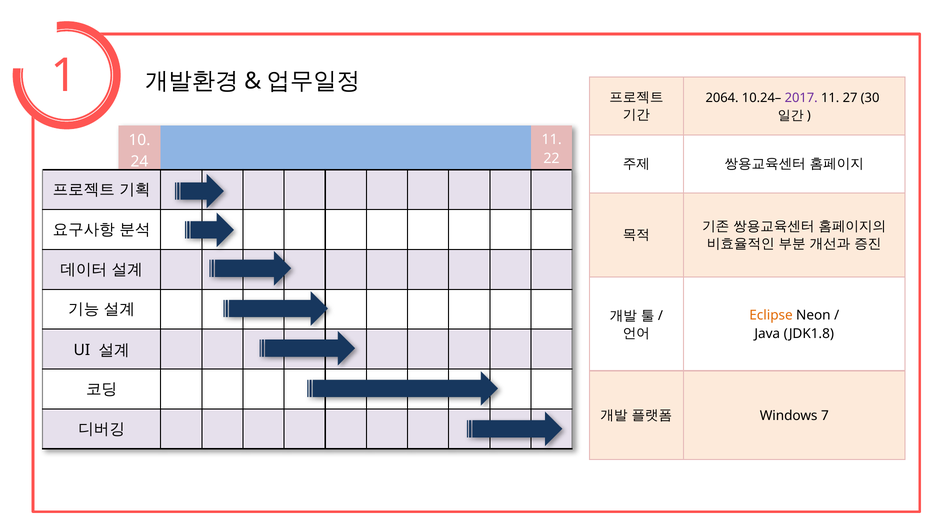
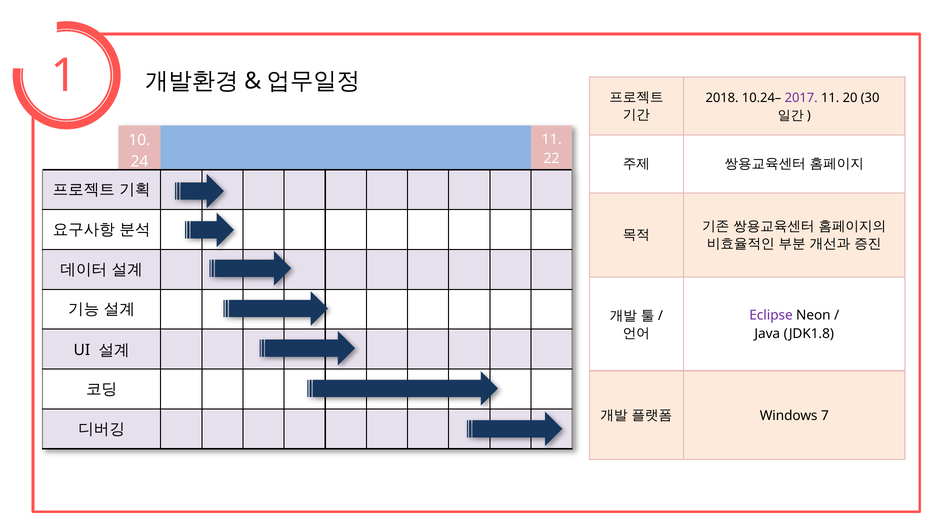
2064: 2064 -> 2018
27: 27 -> 20
Eclipse colour: orange -> purple
